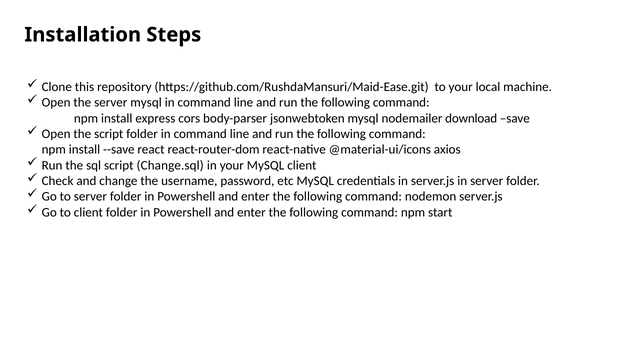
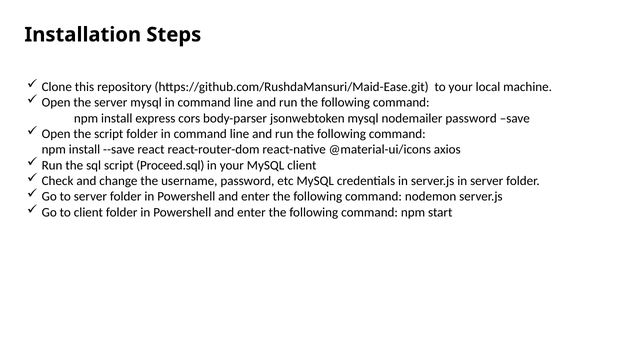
nodemailer download: download -> password
Change.sql: Change.sql -> Proceed.sql
